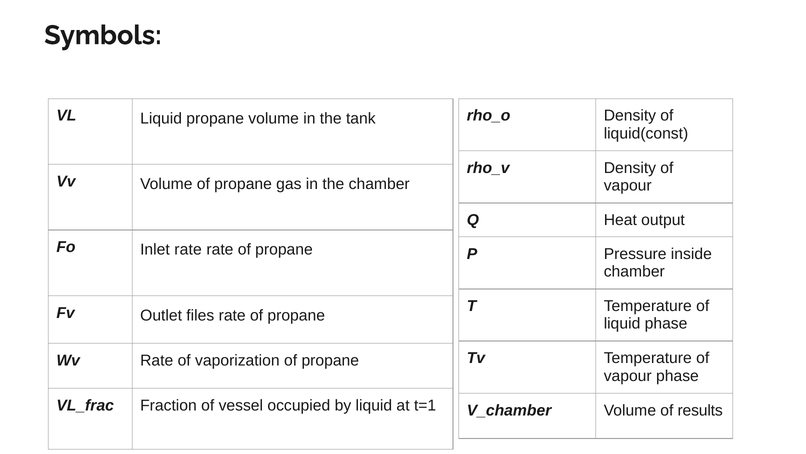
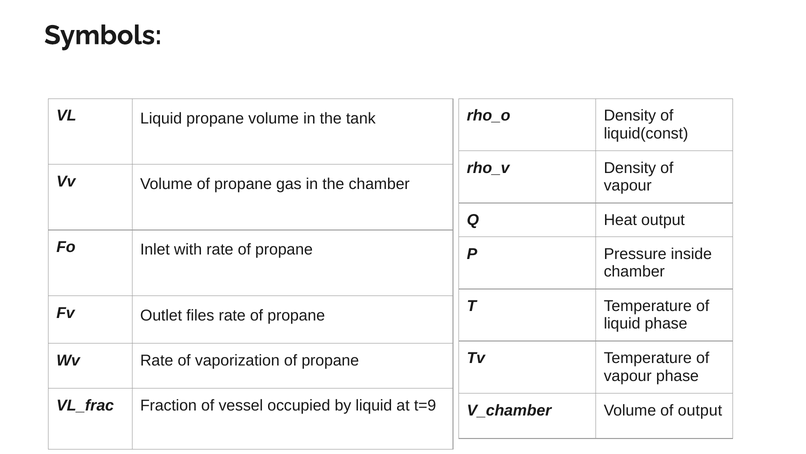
Inlet rate: rate -> with
t=1: t=1 -> t=9
of results: results -> output
